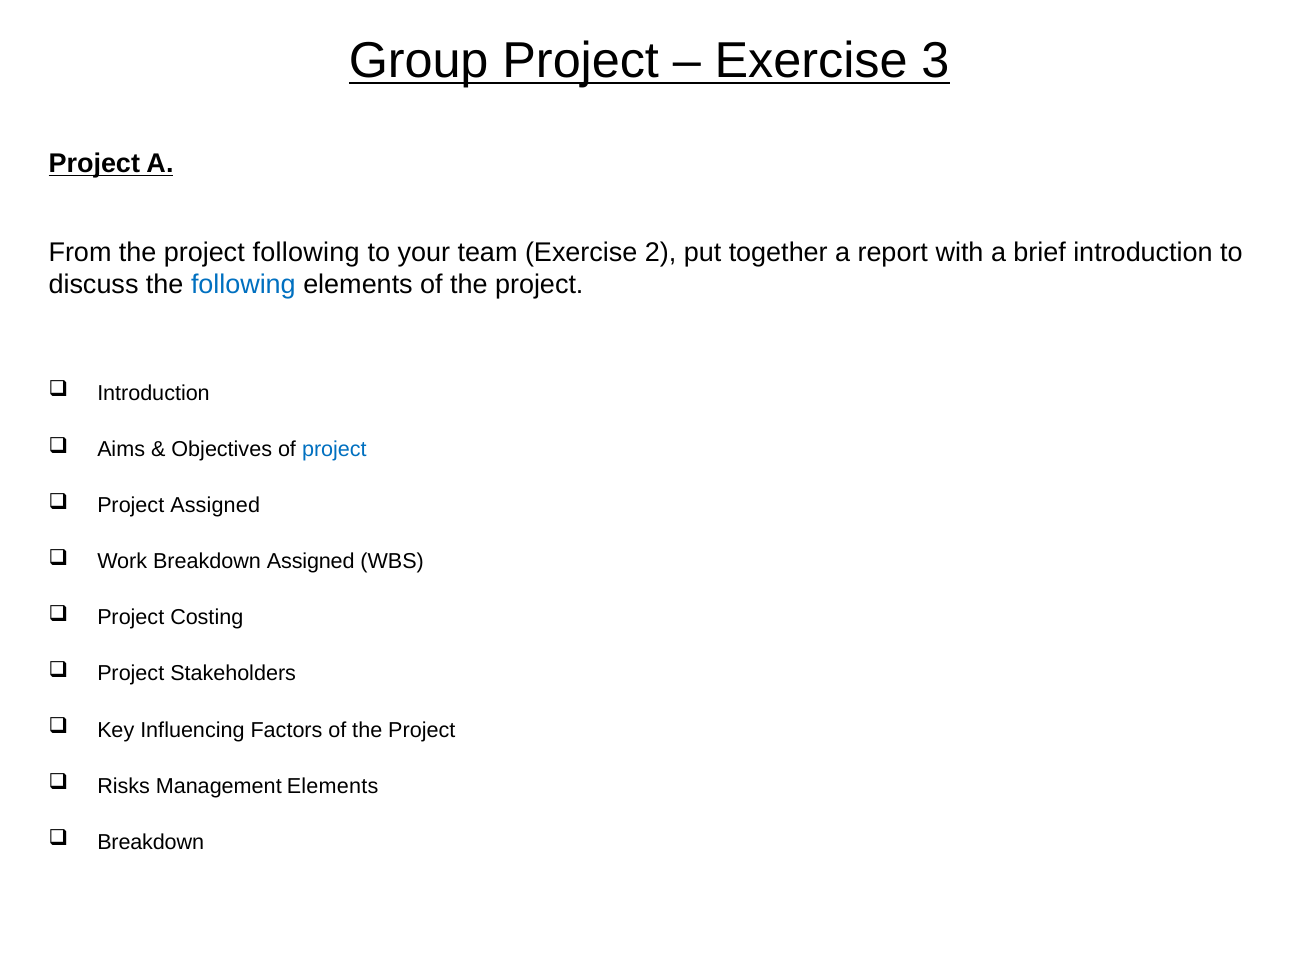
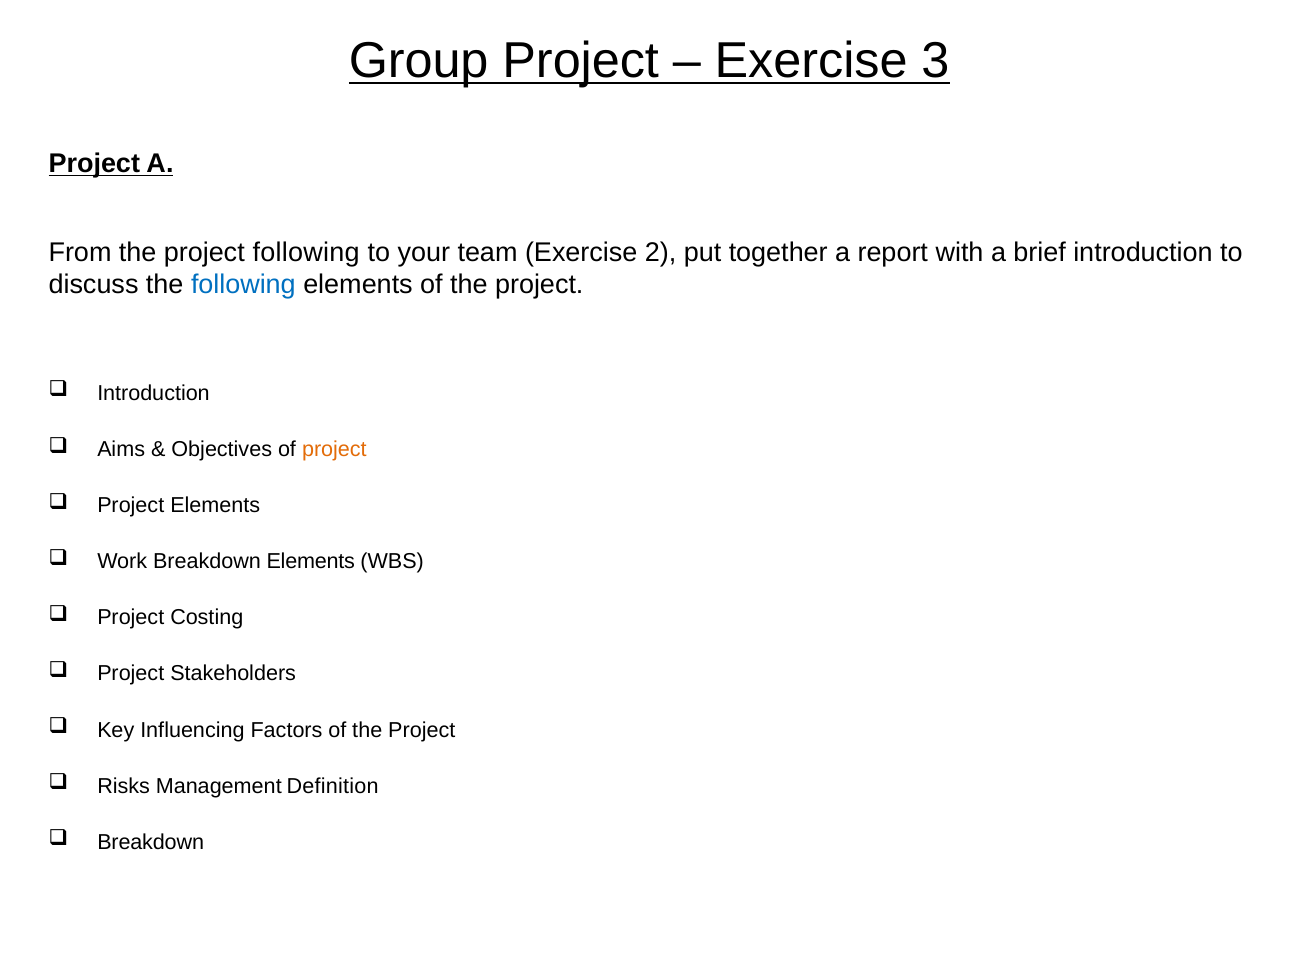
project at (334, 449) colour: blue -> orange
Project Assigned: Assigned -> Elements
Breakdown Assigned: Assigned -> Elements
Management Elements: Elements -> Definition
